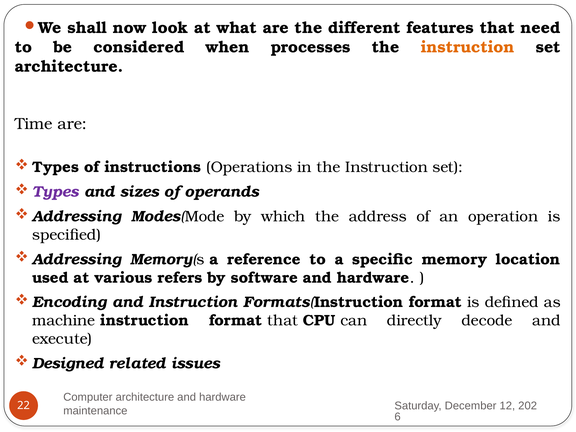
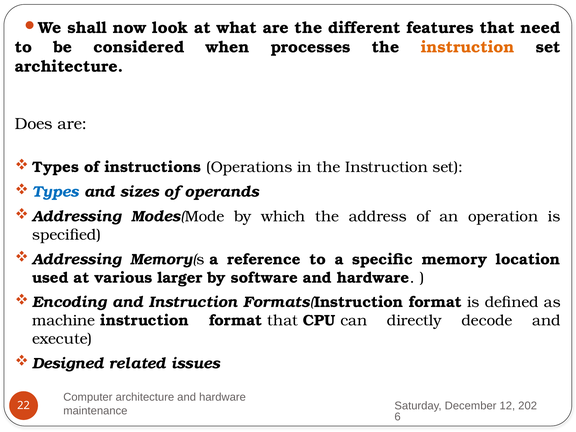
Time: Time -> Does
Types at (56, 192) colour: purple -> blue
refers: refers -> larger
